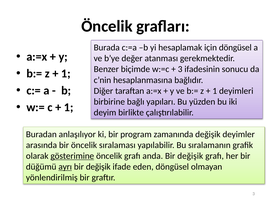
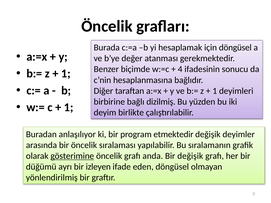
3 at (180, 69): 3 -> 4
yapıları: yapıları -> dizilmiş
zamanında: zamanında -> etmektedir
ayrı underline: present -> none
değişik at (98, 167): değişik -> izleyen
